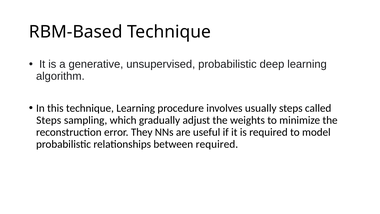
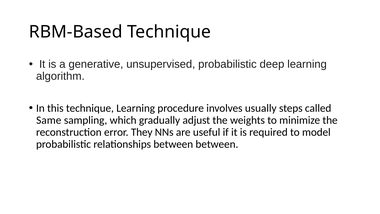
Steps at (49, 120): Steps -> Same
between required: required -> between
